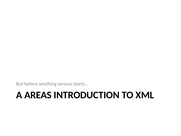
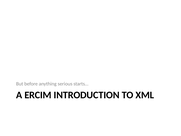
AREAS: AREAS -> ERCIM
